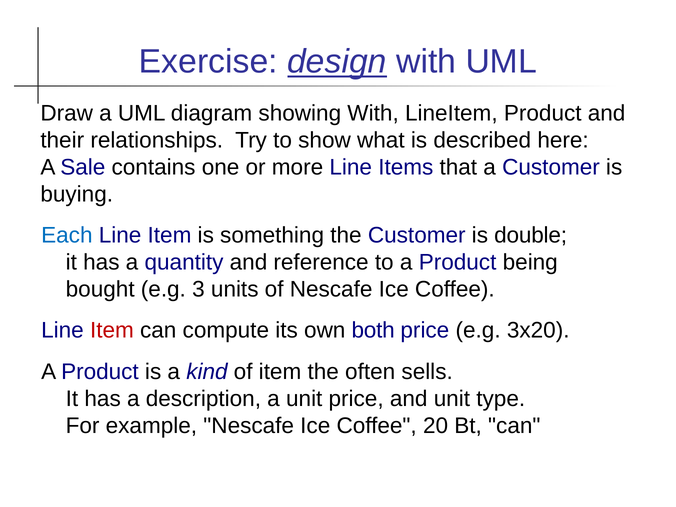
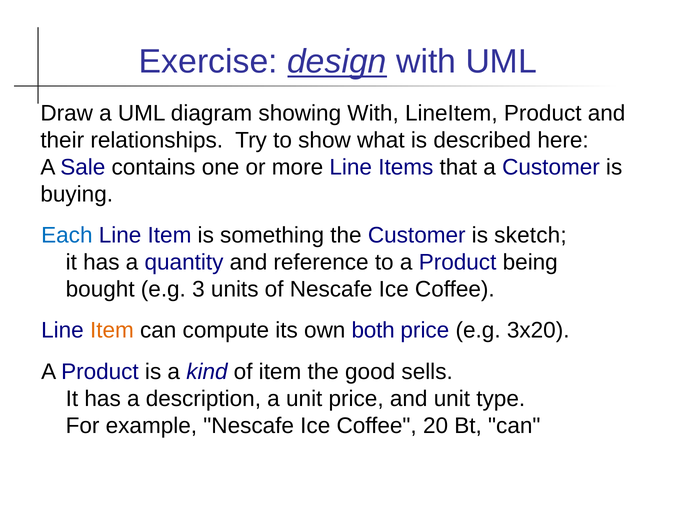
double: double -> sketch
Item at (112, 331) colour: red -> orange
often: often -> good
